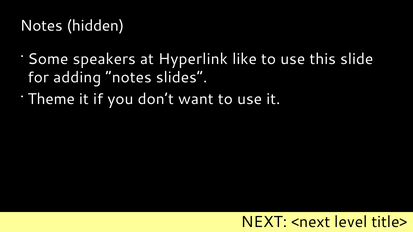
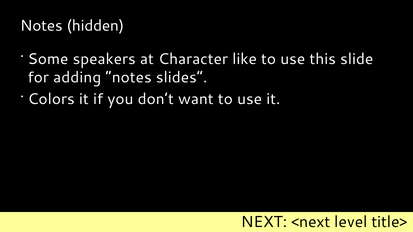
Hyperlink: Hyperlink -> Character
Theme: Theme -> Colors
